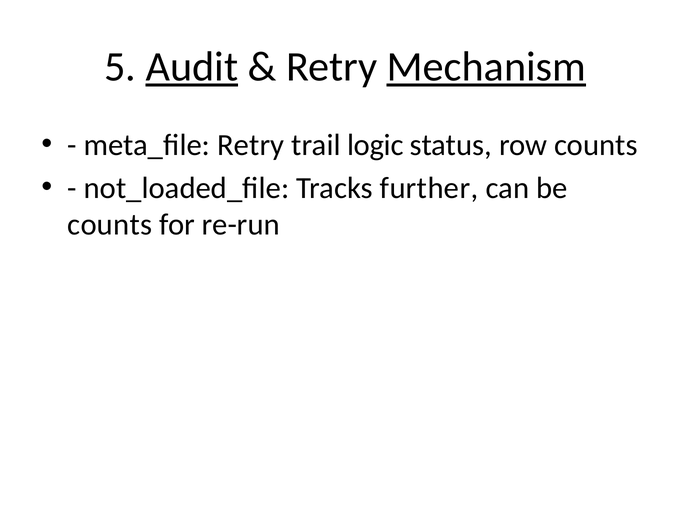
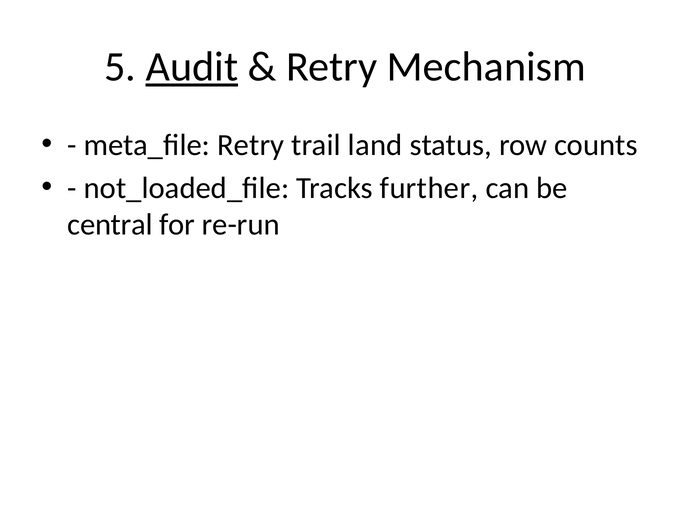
Mechanism underline: present -> none
logic: logic -> land
counts at (110, 225): counts -> central
